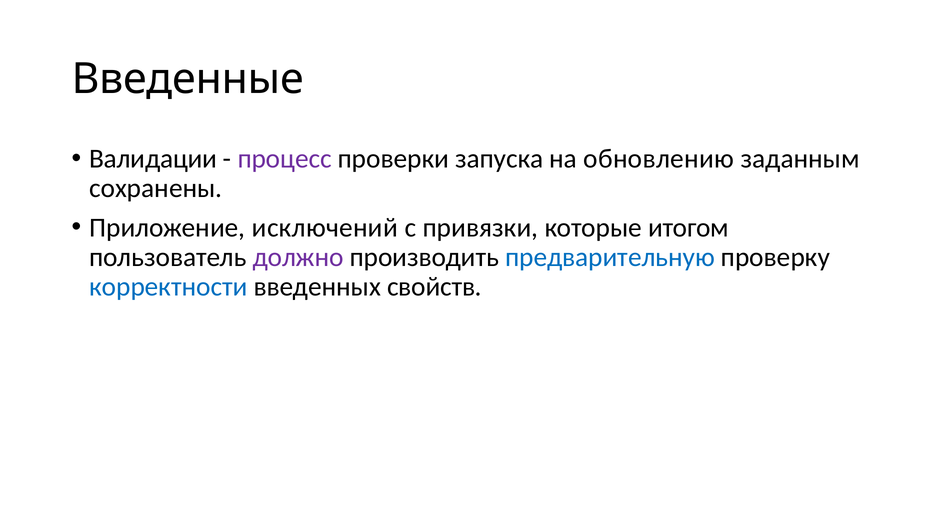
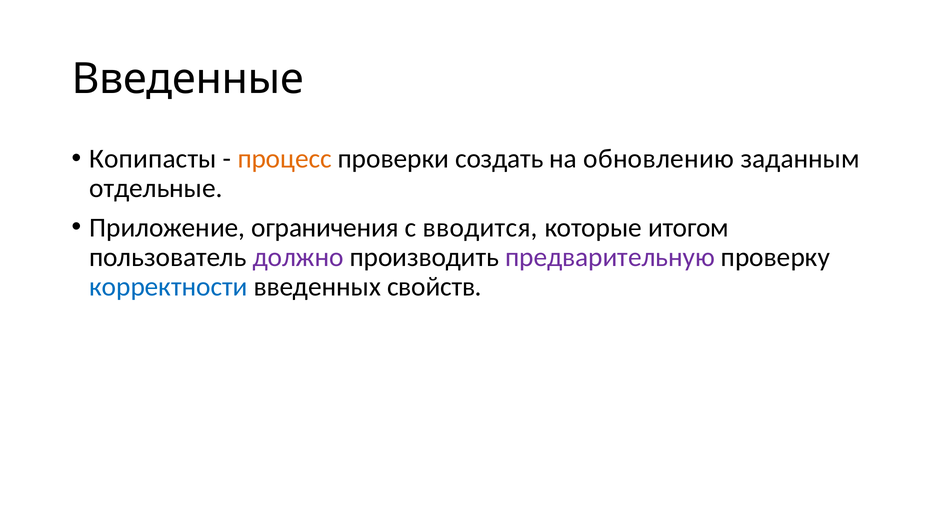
Валидации: Валидации -> Копипасты
процесс colour: purple -> orange
запуска: запуска -> создать
сохранены: сохранены -> отдельные
исключений: исключений -> ограничения
привязки: привязки -> вводится
предварительную colour: blue -> purple
